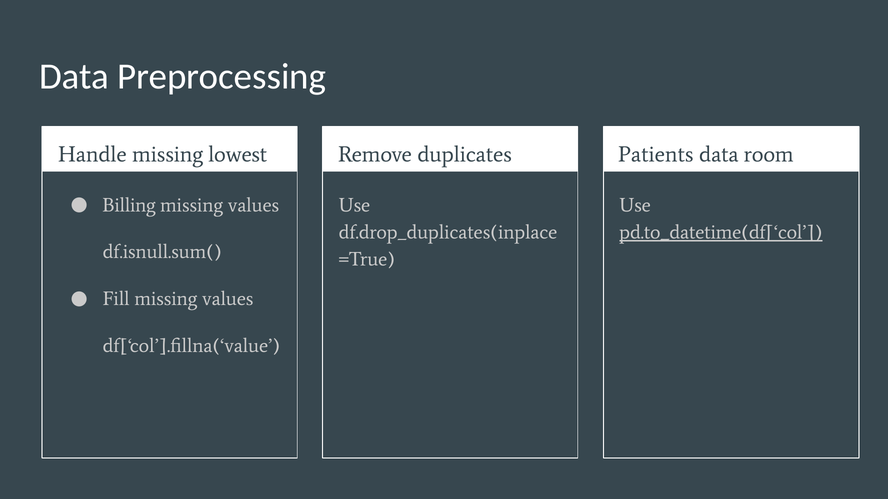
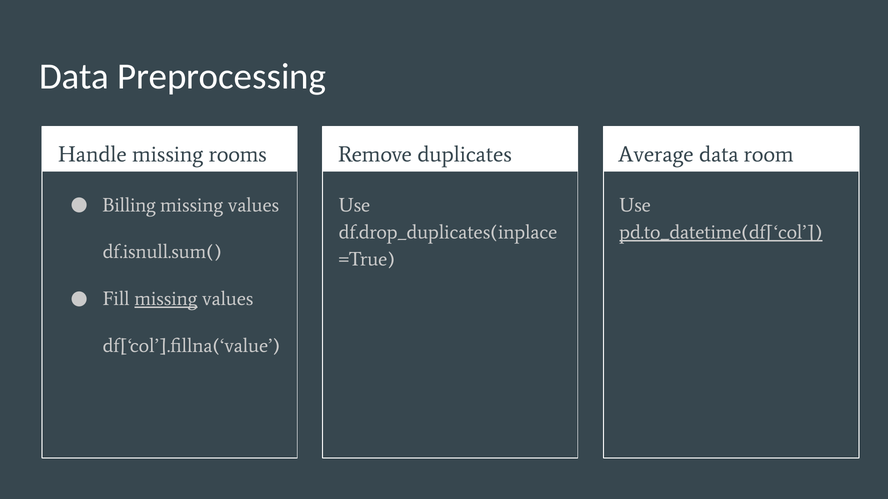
lowest: lowest -> rooms
Patients: Patients -> Average
missing at (166, 299) underline: none -> present
